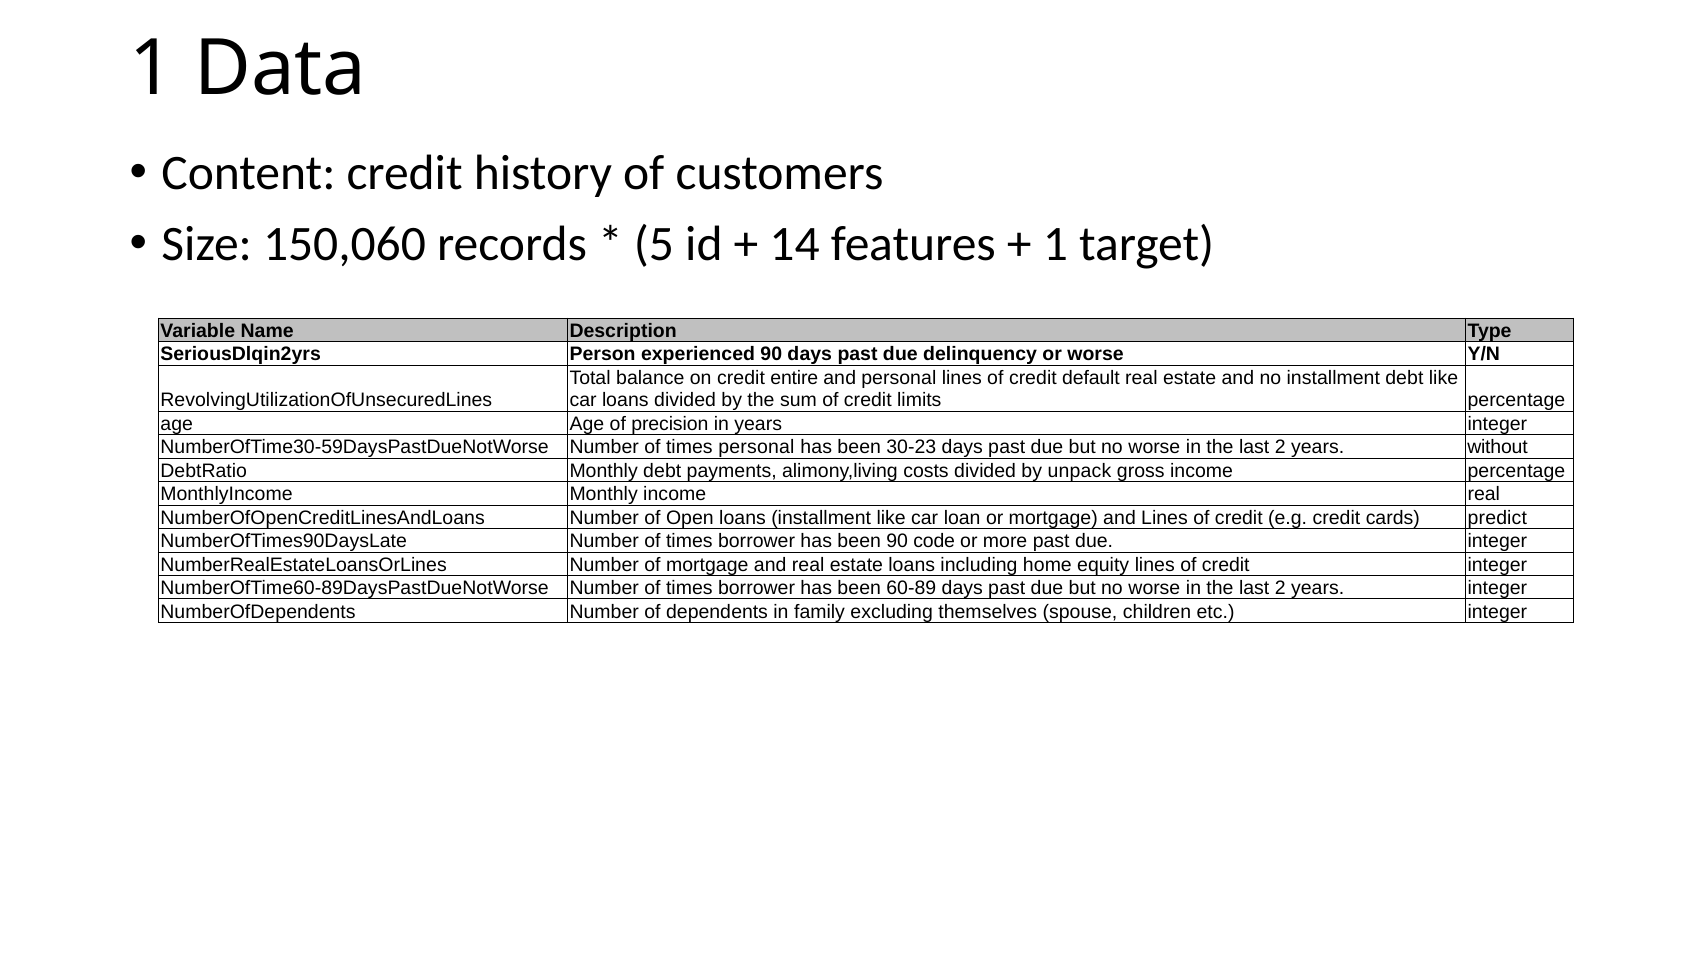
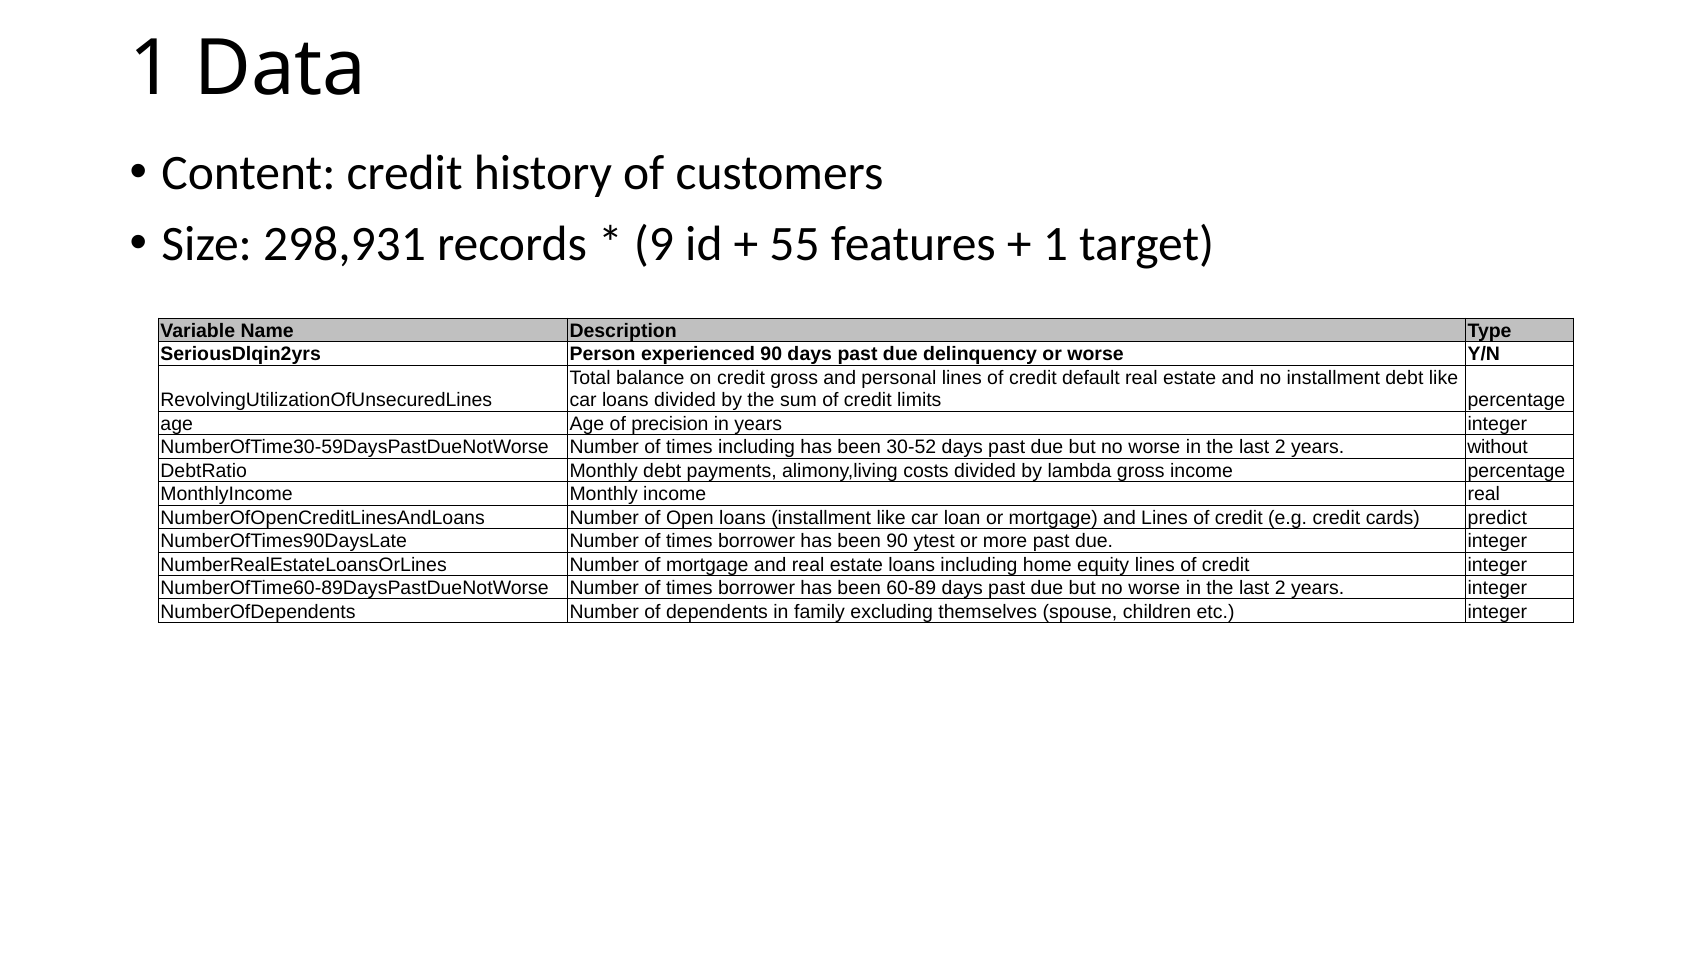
150,060: 150,060 -> 298,931
5: 5 -> 9
14: 14 -> 55
credit entire: entire -> gross
times personal: personal -> including
30-23: 30-23 -> 30-52
unpack: unpack -> lambda
code: code -> ytest
